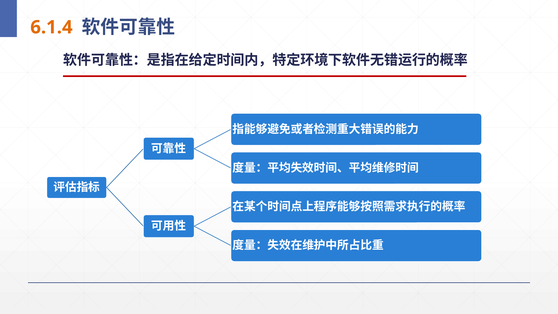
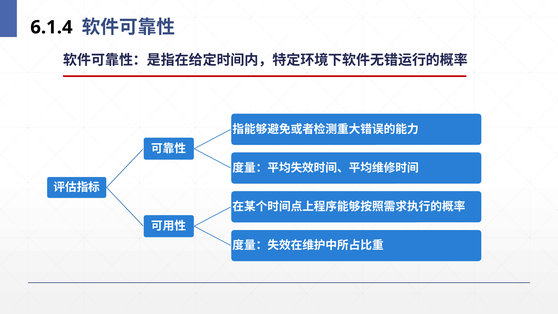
6.1.4 colour: orange -> black
